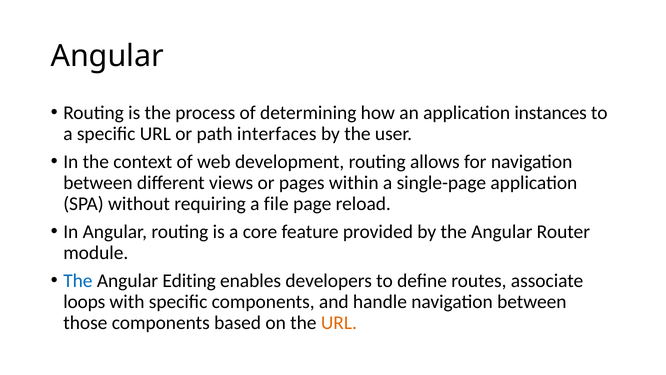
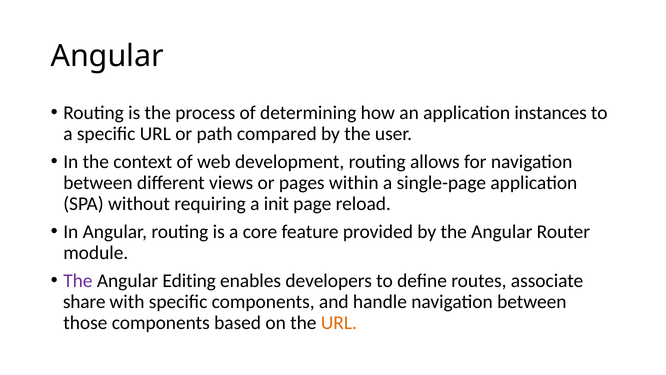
interfaces: interfaces -> compared
file: file -> init
The at (78, 280) colour: blue -> purple
loops: loops -> share
